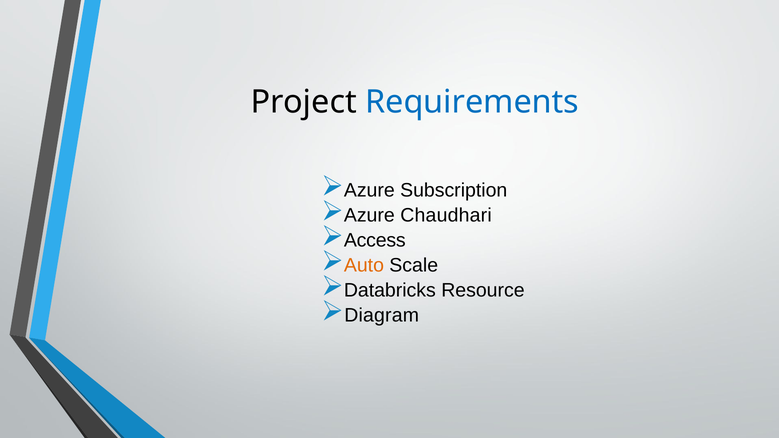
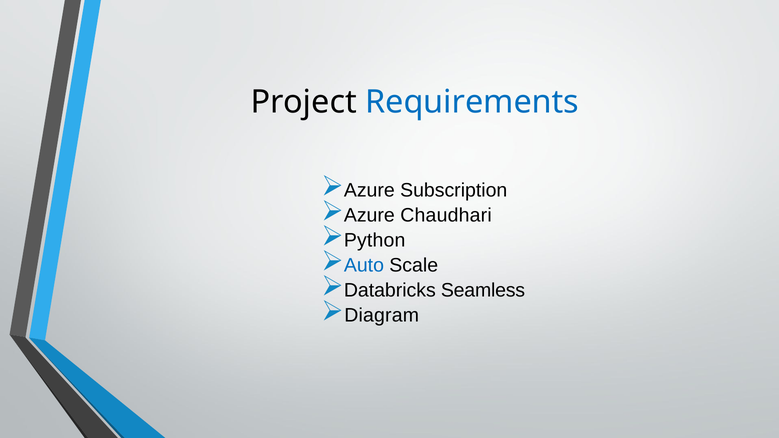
Access: Access -> Python
Auto colour: orange -> blue
Resource: Resource -> Seamless
